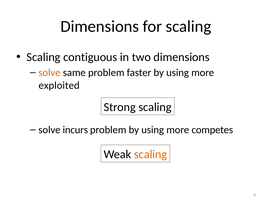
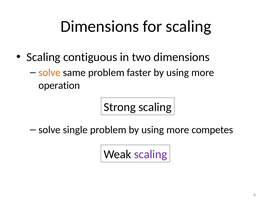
exploited: exploited -> operation
incurs: incurs -> single
scaling at (151, 154) colour: orange -> purple
